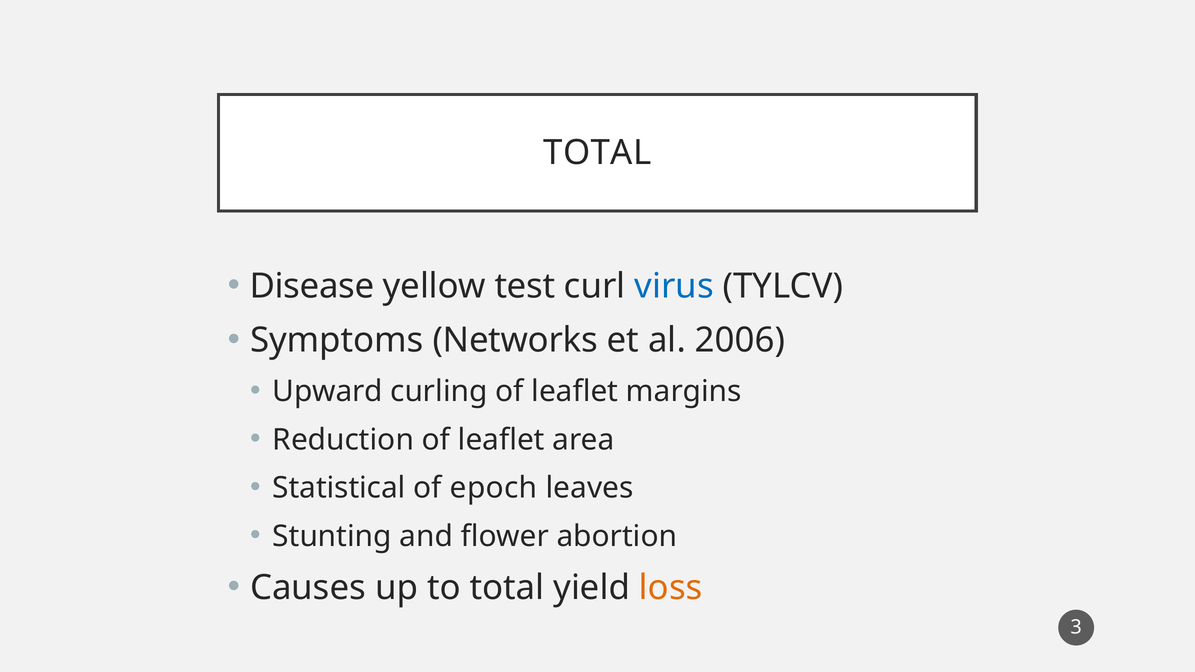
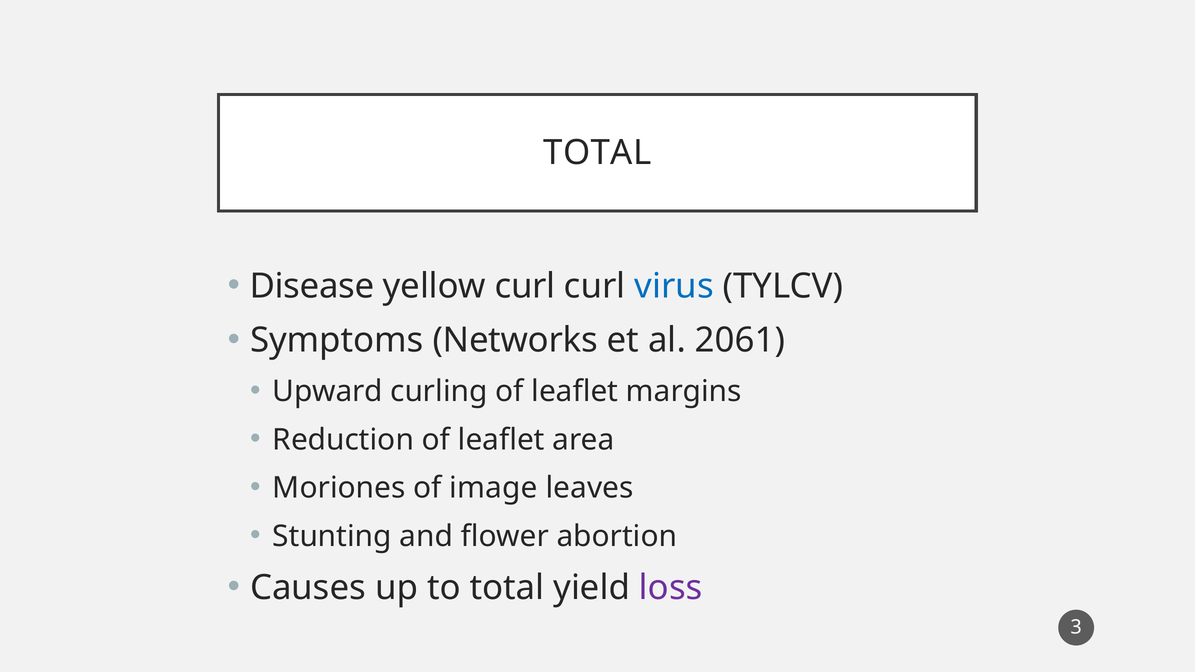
yellow test: test -> curl
2006: 2006 -> 2061
Statistical: Statistical -> Moriones
epoch: epoch -> image
loss colour: orange -> purple
